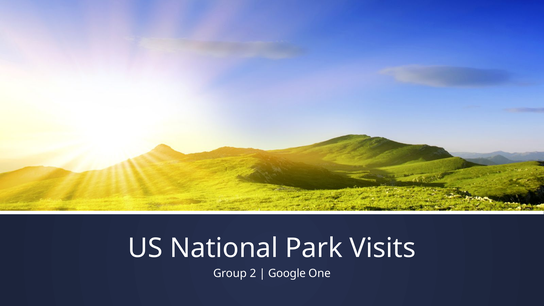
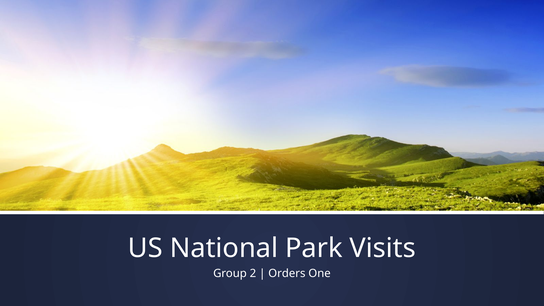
Google: Google -> Orders
